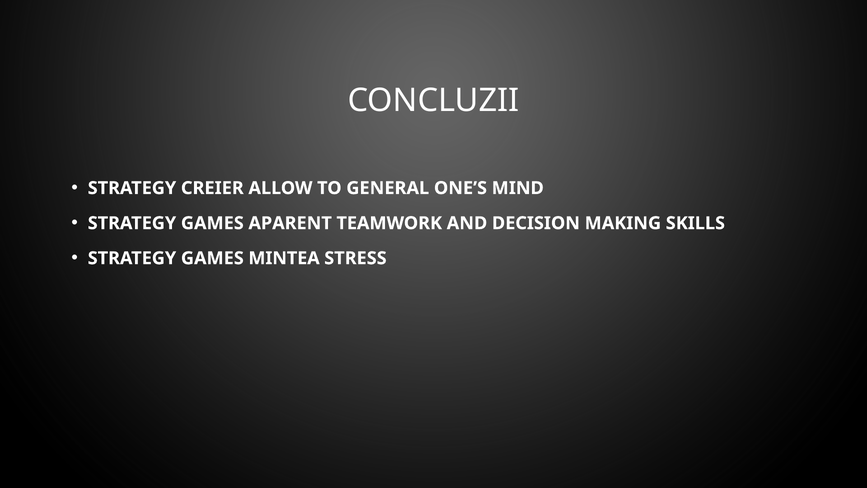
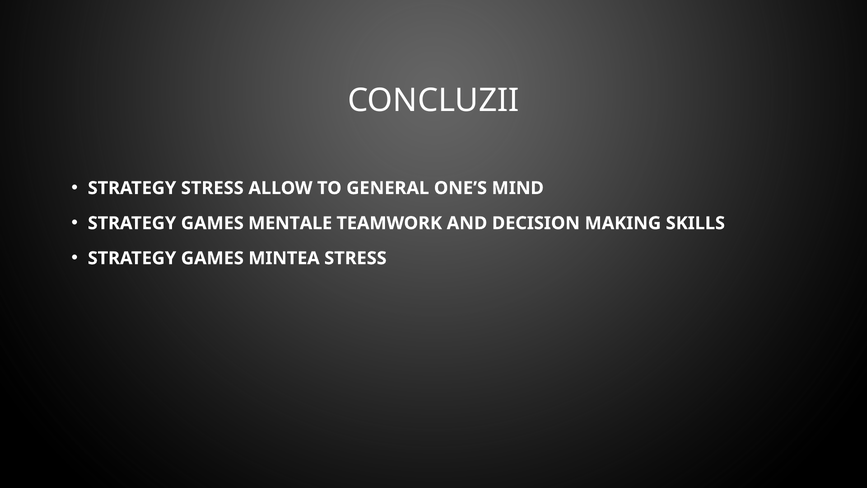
STRATEGY CREIER: CREIER -> STRESS
APARENT: APARENT -> MENTALE
